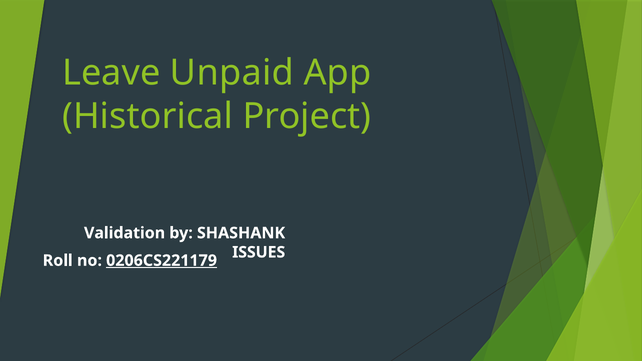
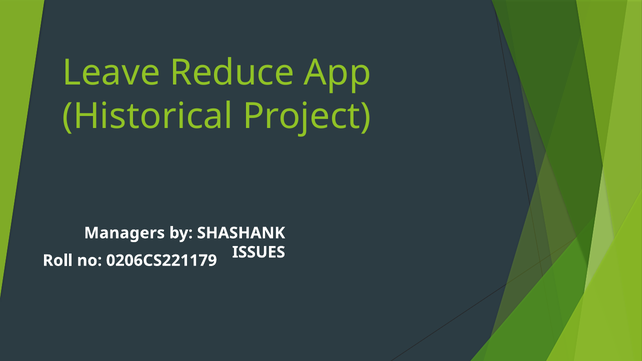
Unpaid: Unpaid -> Reduce
Validation: Validation -> Managers
0206CS221179 underline: present -> none
